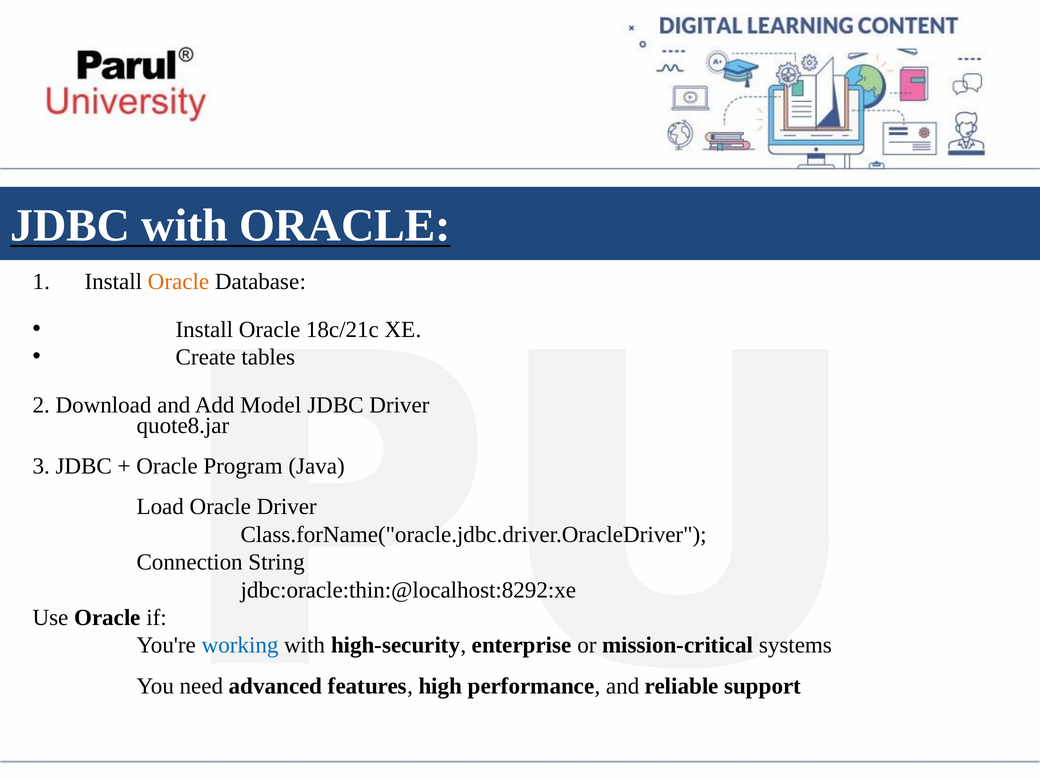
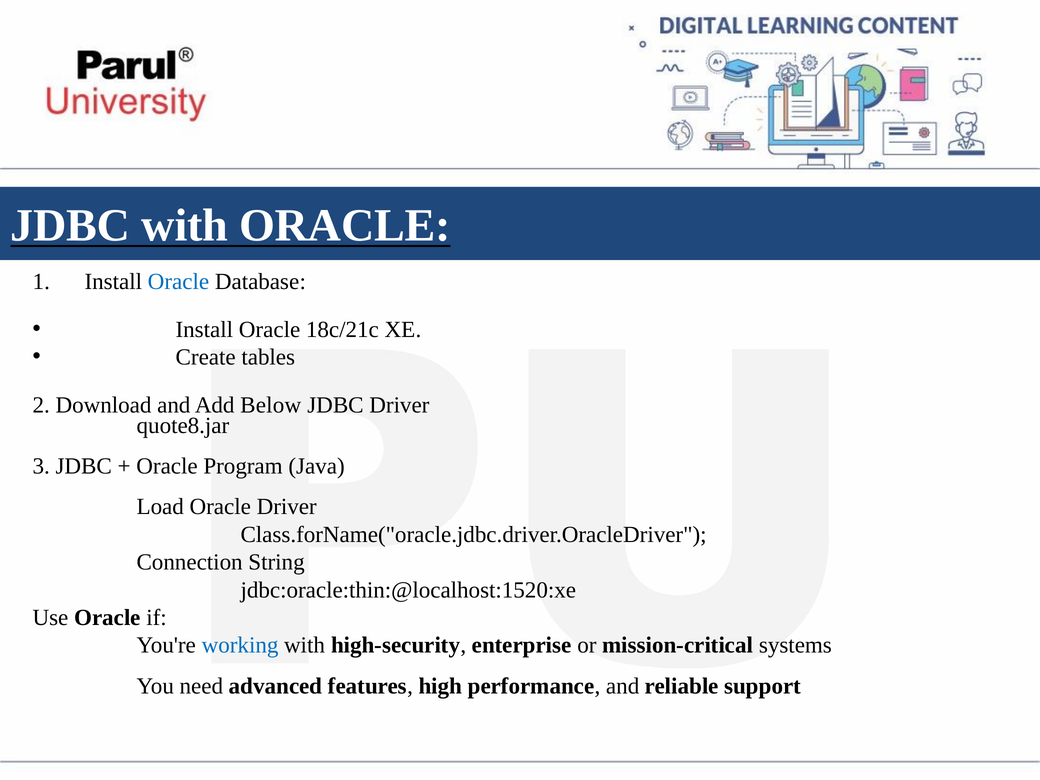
Oracle at (178, 281) colour: orange -> blue
Model: Model -> Below
jdbc:oracle:thin:@localhost:8292:xe: jdbc:oracle:thin:@localhost:8292:xe -> jdbc:oracle:thin:@localhost:1520:xe
